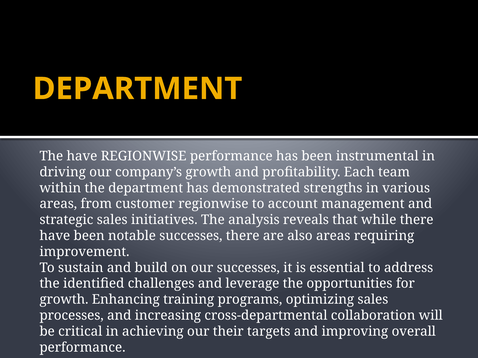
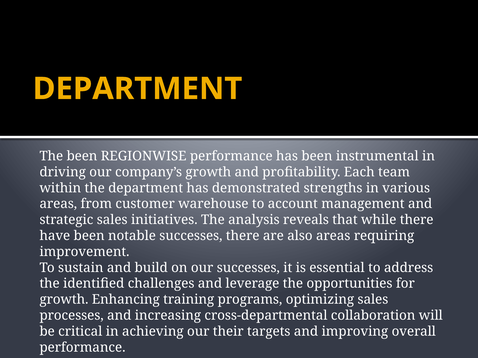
The have: have -> been
customer regionwise: regionwise -> warehouse
